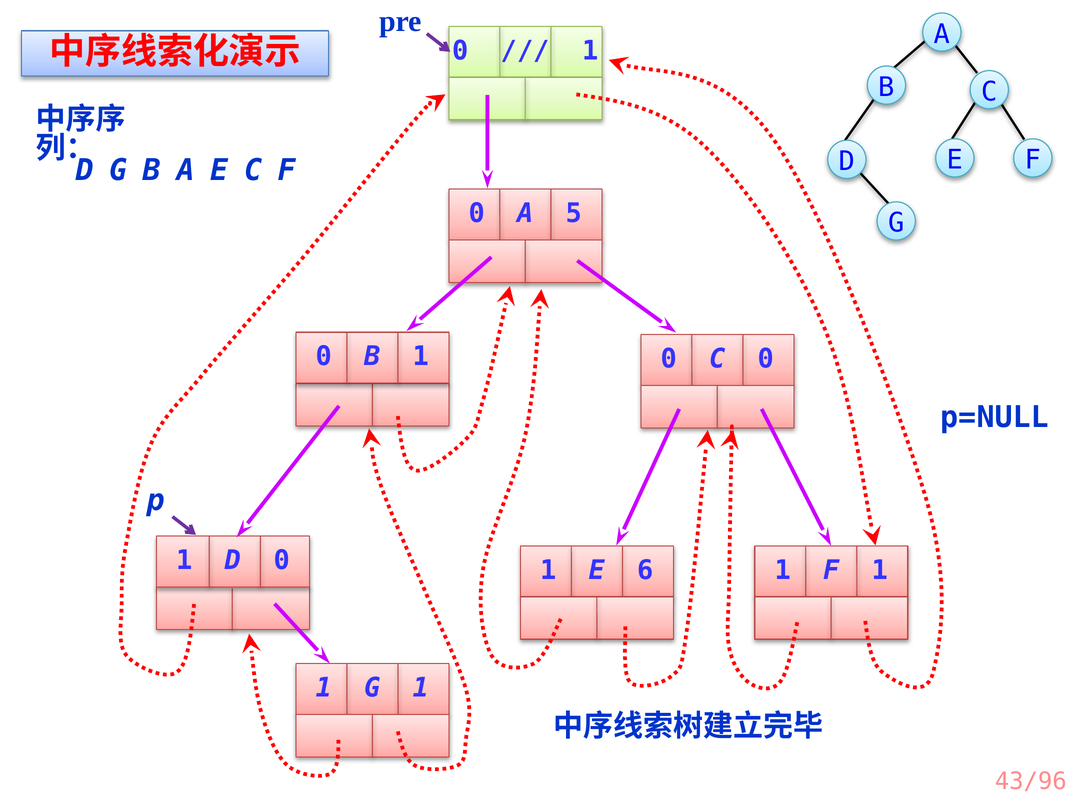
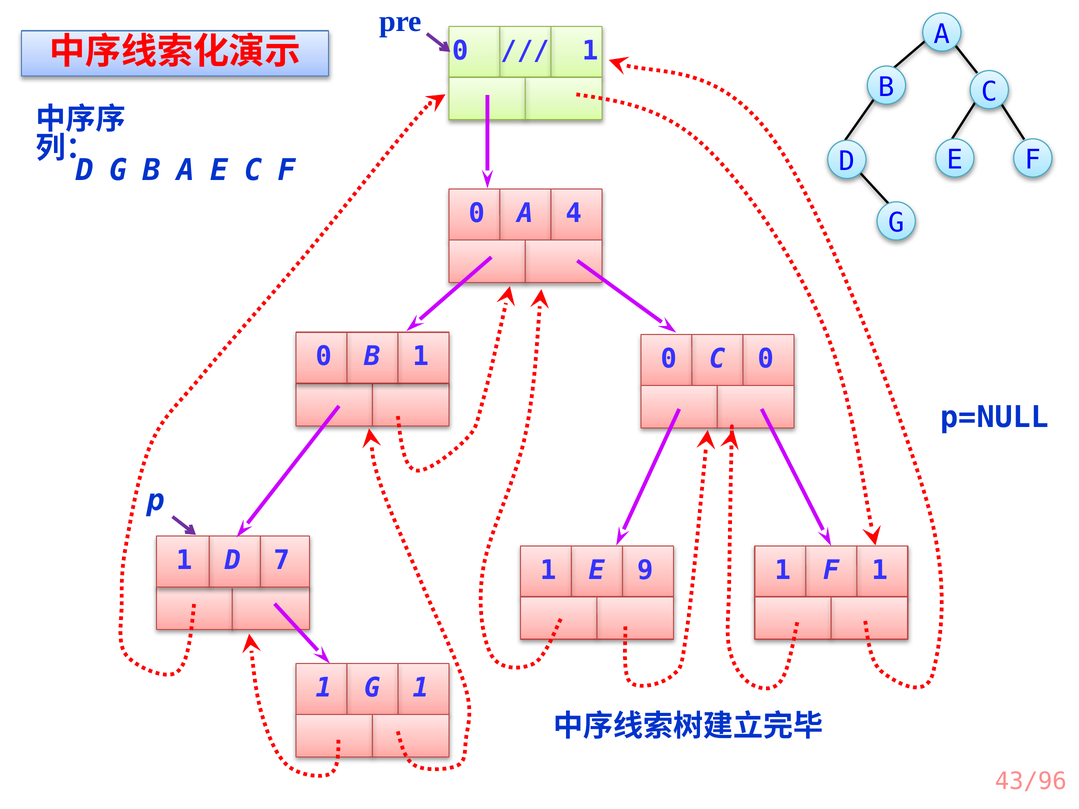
5: 5 -> 4
D 0: 0 -> 7
6: 6 -> 9
